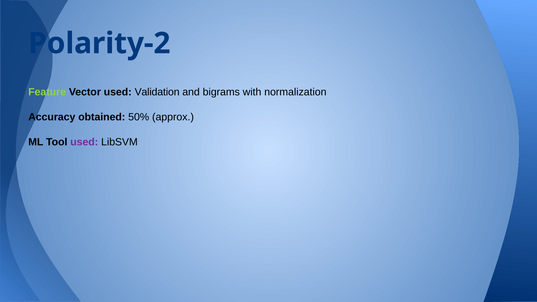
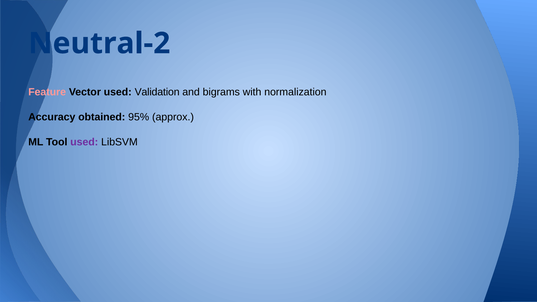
Polarity-2: Polarity-2 -> Neutral-2
Feature colour: light green -> pink
50%: 50% -> 95%
